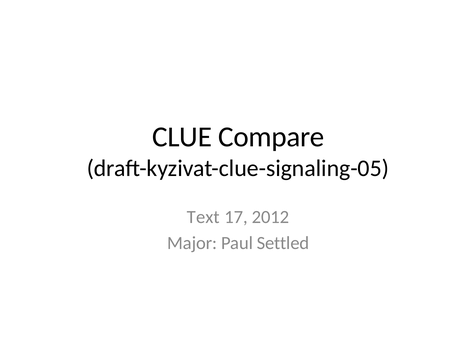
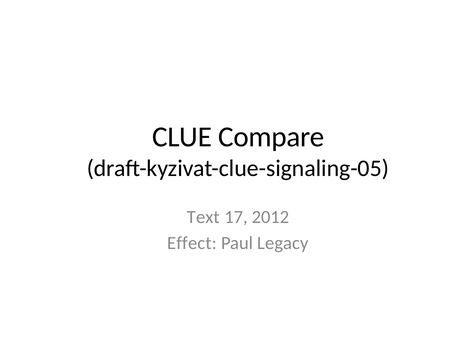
Major: Major -> Effect
Settled: Settled -> Legacy
